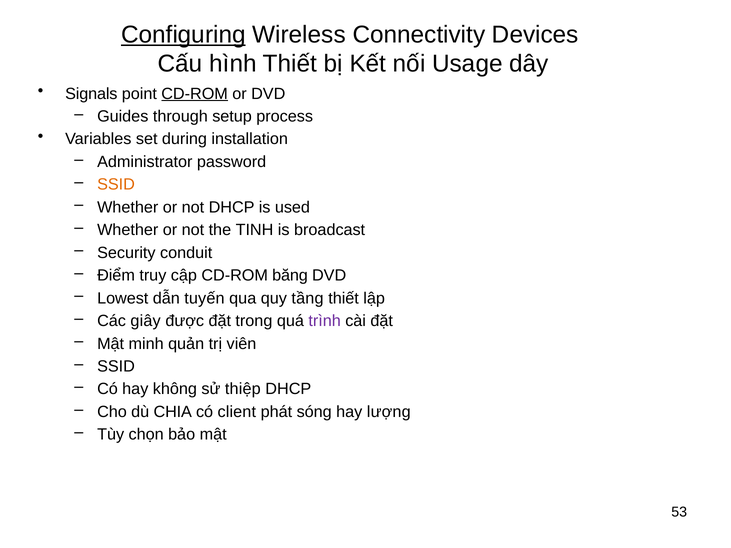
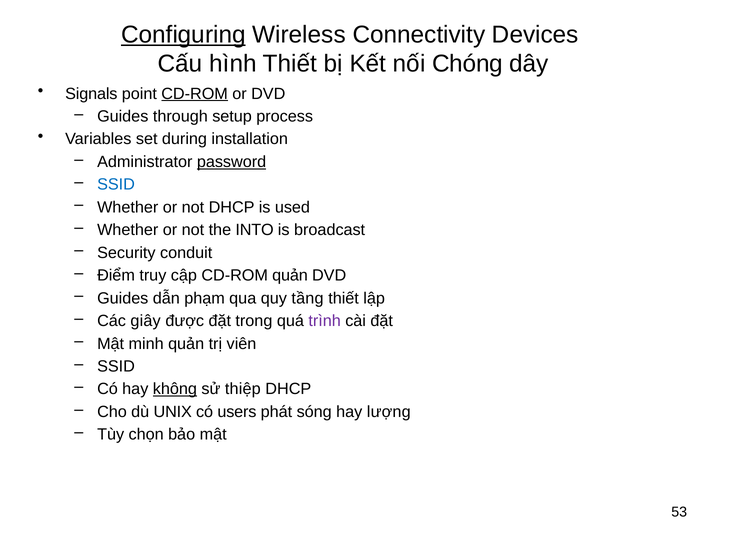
Usage: Usage -> Chóng
password underline: none -> present
SSID at (116, 185) colour: orange -> blue
TINH: TINH -> INTO
CD-ROM băng: băng -> quản
Lowest at (123, 298): Lowest -> Guides
tuyến: tuyến -> phạm
không underline: none -> present
CHIA: CHIA -> UNIX
client: client -> users
